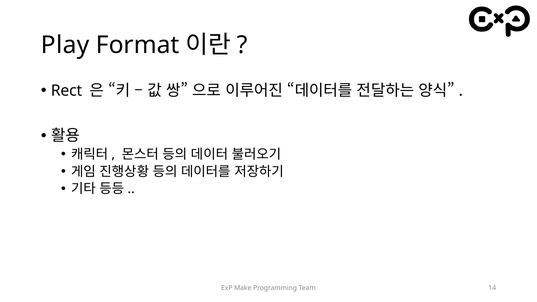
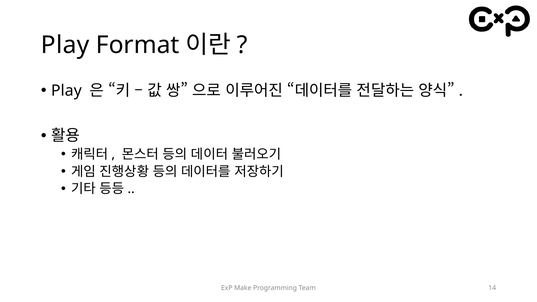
Rect at (67, 91): Rect -> Play
